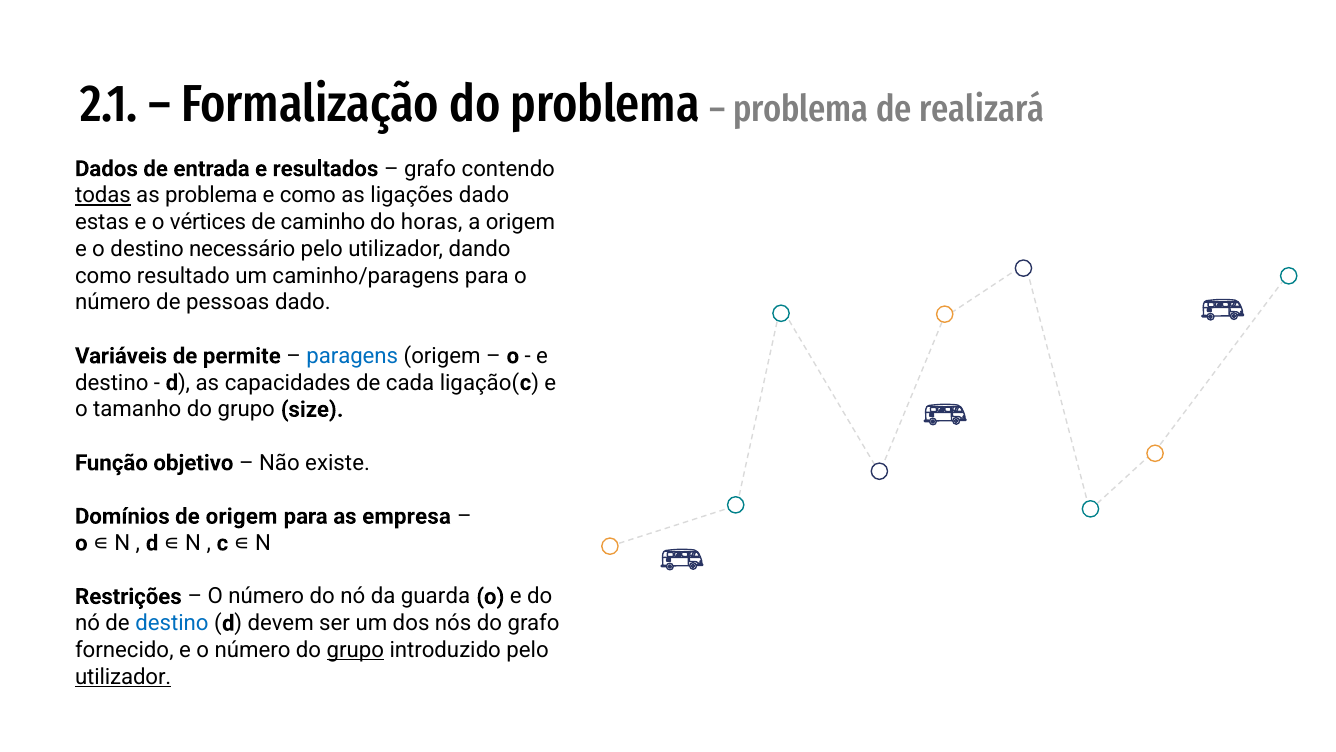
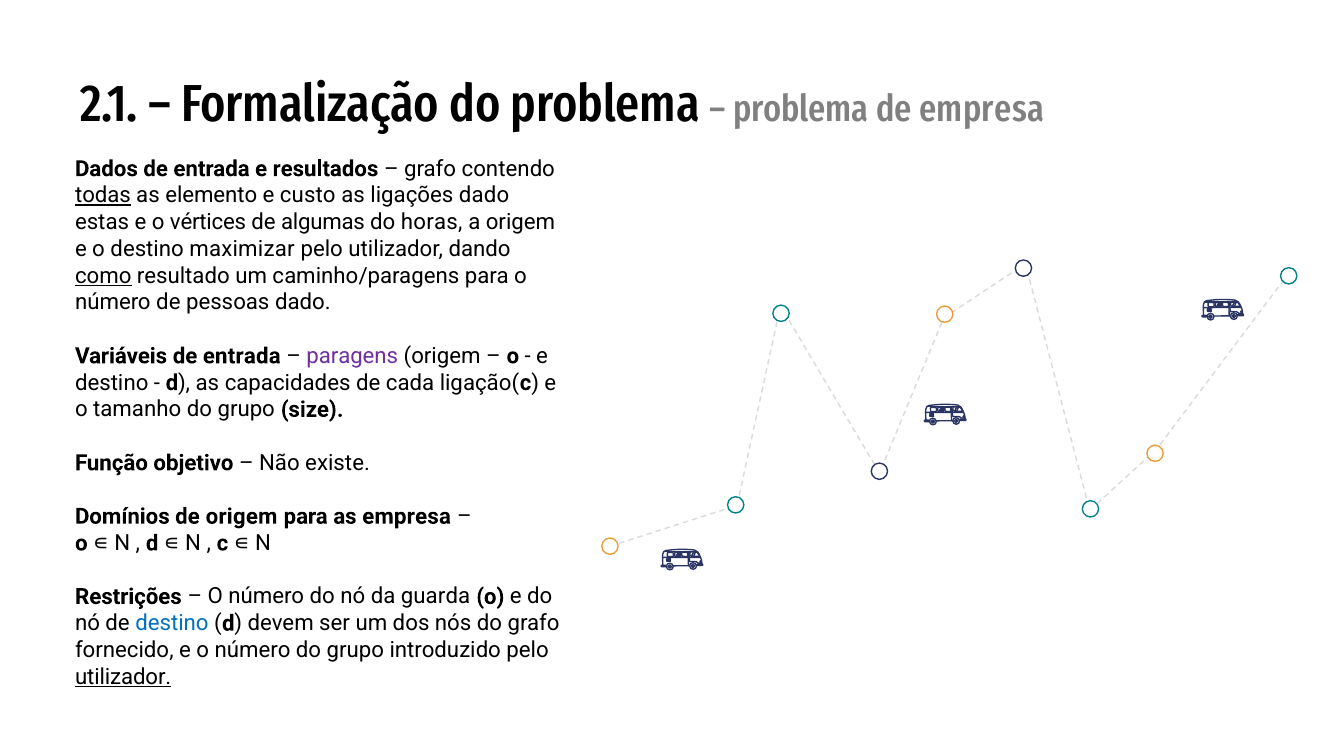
de realizará: realizará -> empresa
as problema: problema -> elemento
e como: como -> custo
caminho: caminho -> algumas
necessário: necessário -> maximizar
como at (103, 276) underline: none -> present
Variáveis de permite: permite -> entrada
paragens colour: blue -> purple
grupo at (355, 650) underline: present -> none
